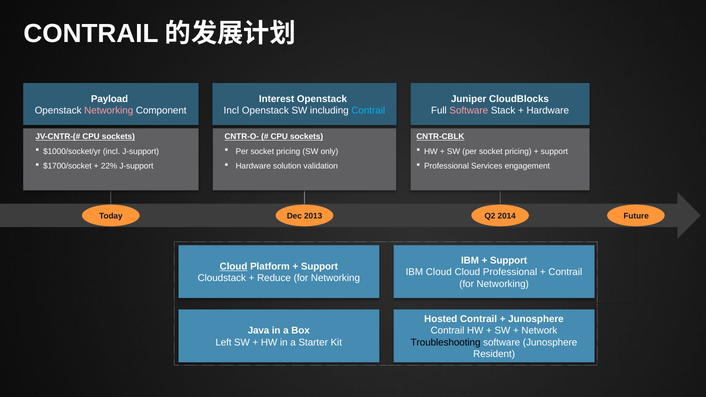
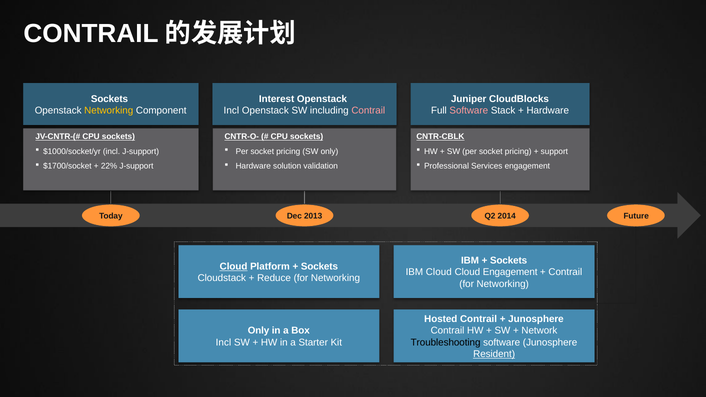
Payload at (109, 99): Payload -> Sockets
Networking at (109, 111) colour: pink -> yellow
Contrail at (368, 111) colour: light blue -> pink
Support at (509, 261): Support -> Sockets
Support at (319, 266): Support -> Sockets
Cloud Professional: Professional -> Engagement
Java at (259, 331): Java -> Only
Left at (224, 343): Left -> Incl
Resident underline: none -> present
